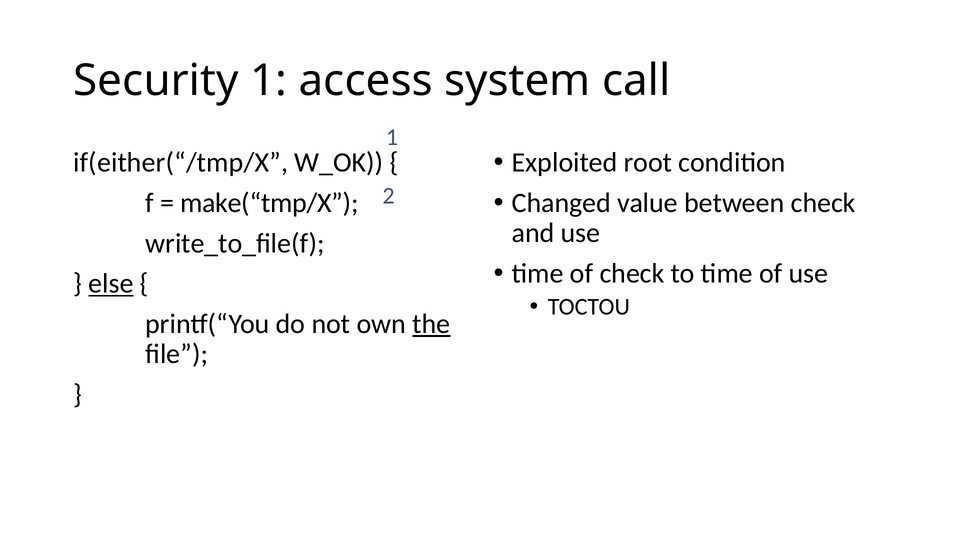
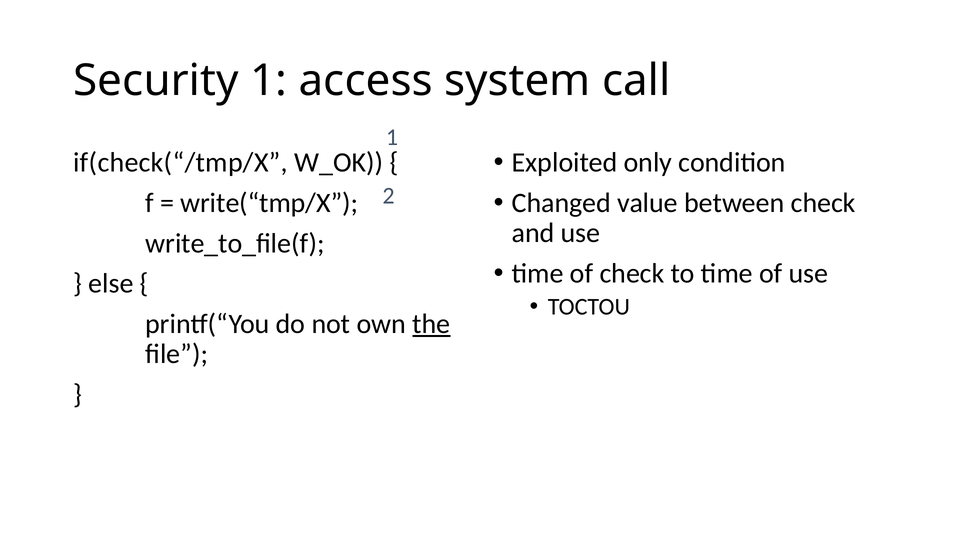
root: root -> only
if(either(“/tmp/X: if(either(“/tmp/X -> if(check(“/tmp/X
make(“tmp/X: make(“tmp/X -> write(“tmp/X
else underline: present -> none
